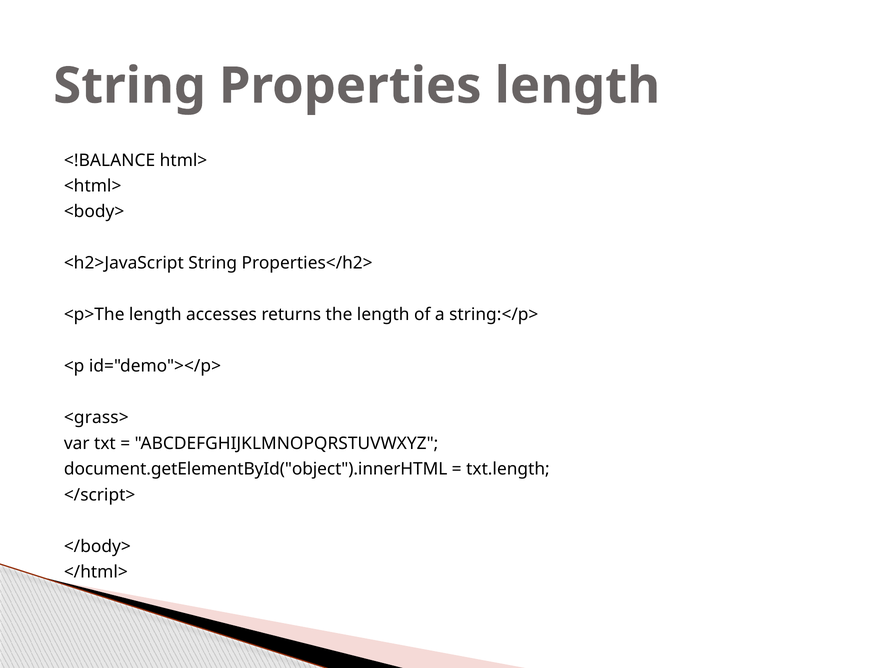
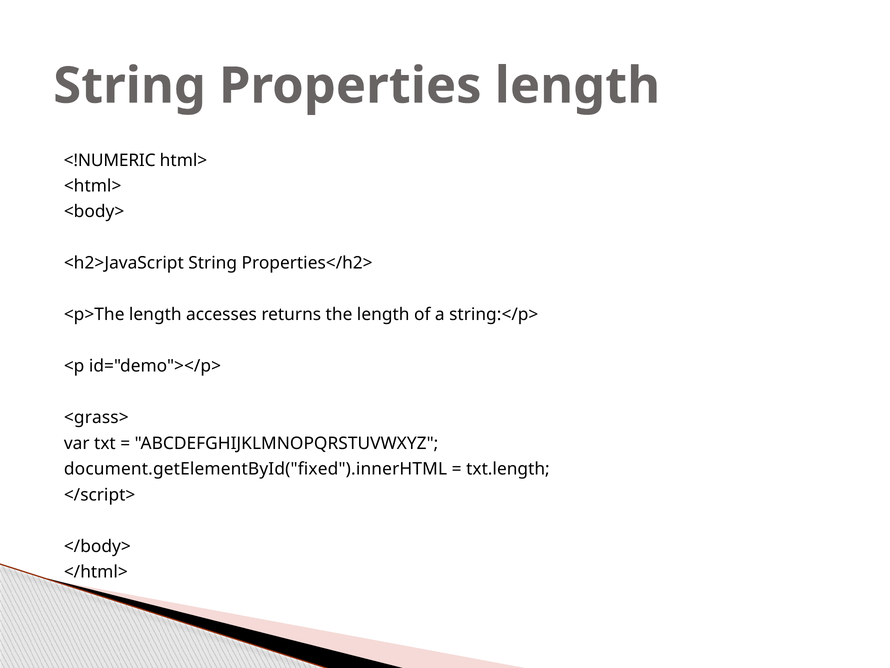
<!BALANCE: <!BALANCE -> <!NUMERIC
document.getElementById("object").innerHTML: document.getElementById("object").innerHTML -> document.getElementById("fixed").innerHTML
